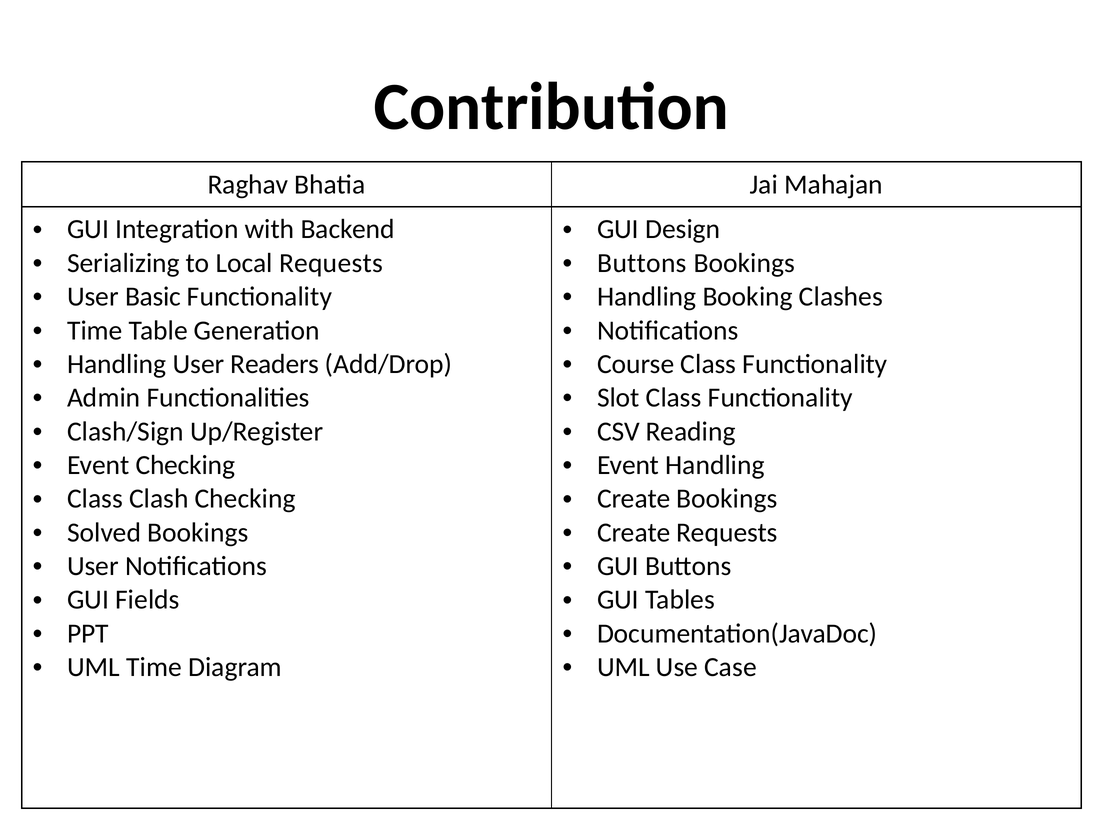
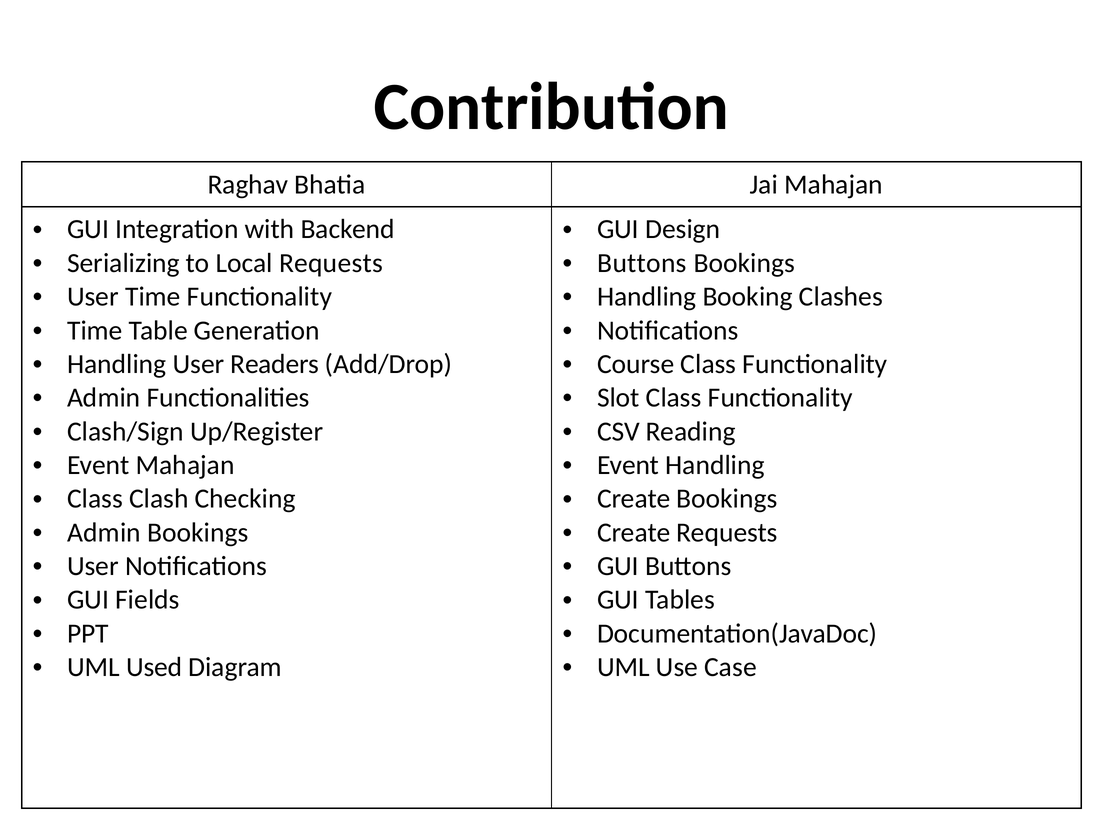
User Basic: Basic -> Time
Event Checking: Checking -> Mahajan
Solved at (104, 532): Solved -> Admin
UML Time: Time -> Used
